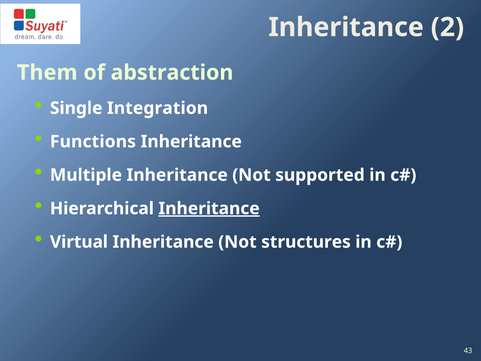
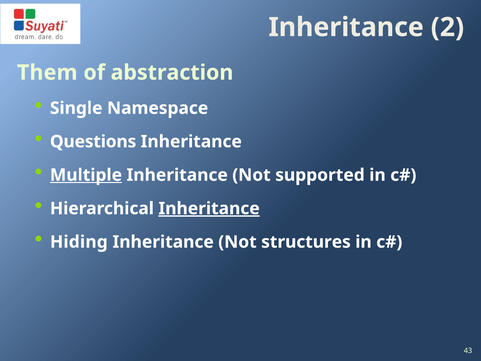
Integration: Integration -> Namespace
Functions: Functions -> Questions
Multiple underline: none -> present
Virtual: Virtual -> Hiding
